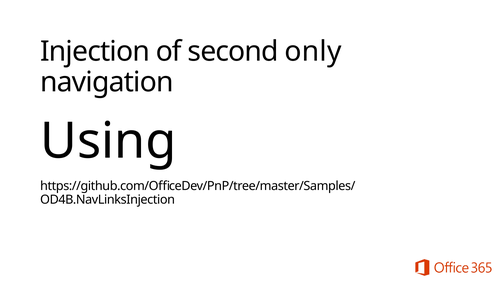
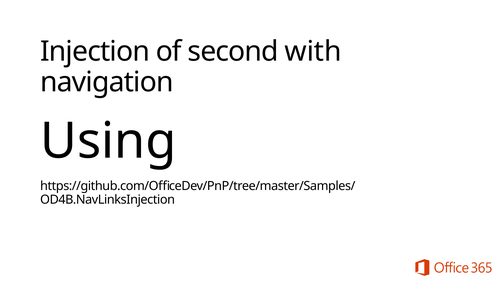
only: only -> with
